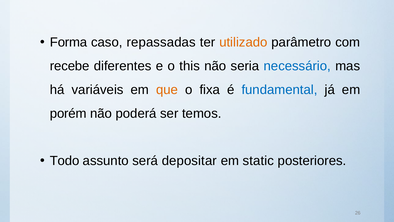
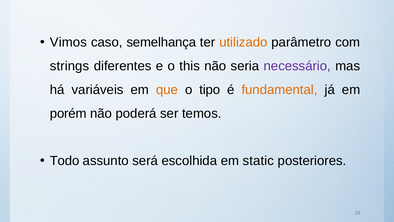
Forma: Forma -> Vimos
repassadas: repassadas -> semelhança
recebe: recebe -> strings
necessário colour: blue -> purple
fixa: fixa -> tipo
fundamental colour: blue -> orange
depositar: depositar -> escolhida
